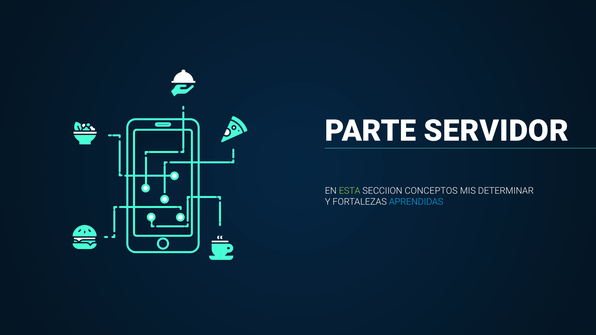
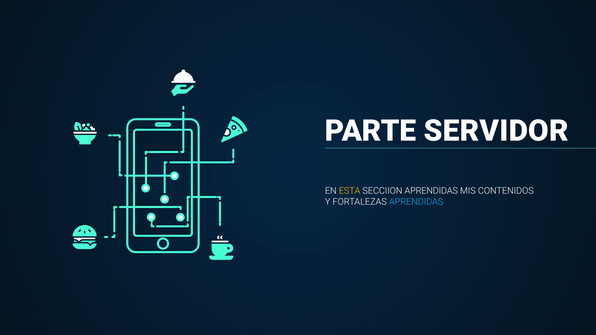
ESTA colour: light green -> yellow
SECCIION CONCEPTOS: CONCEPTOS -> APRENDIDAS
DETERMINAR: DETERMINAR -> CONTENIDOS
